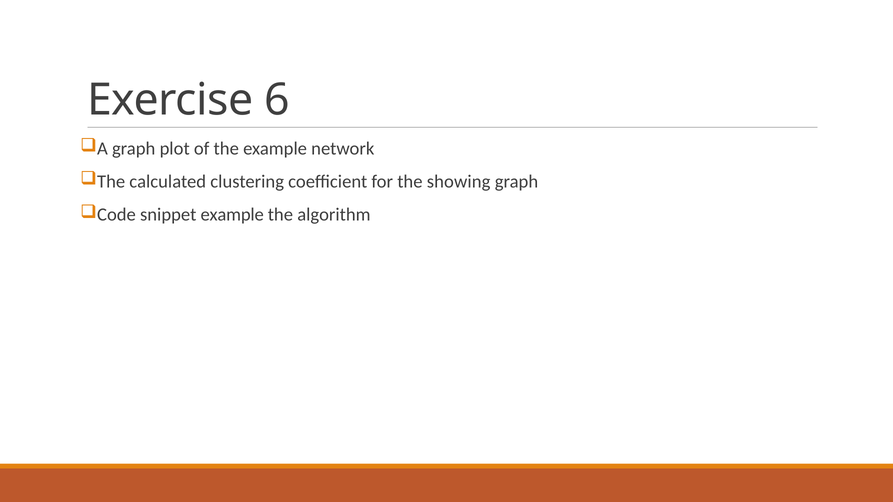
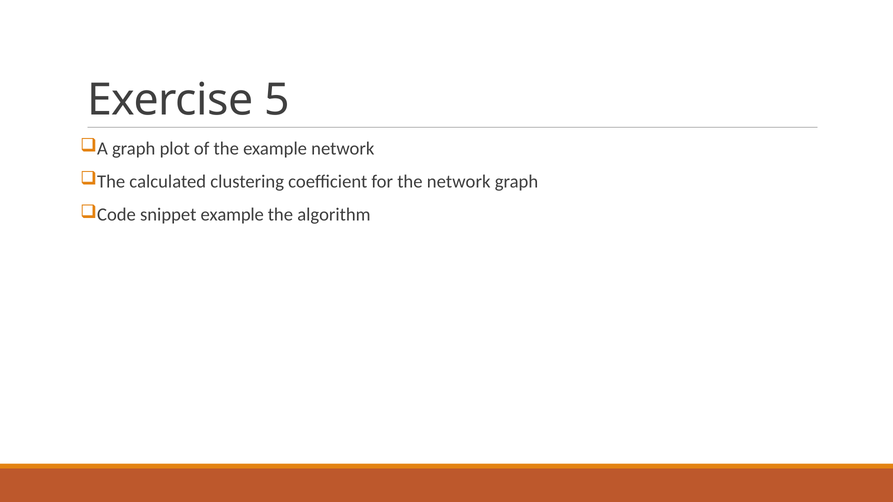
6: 6 -> 5
the showing: showing -> network
